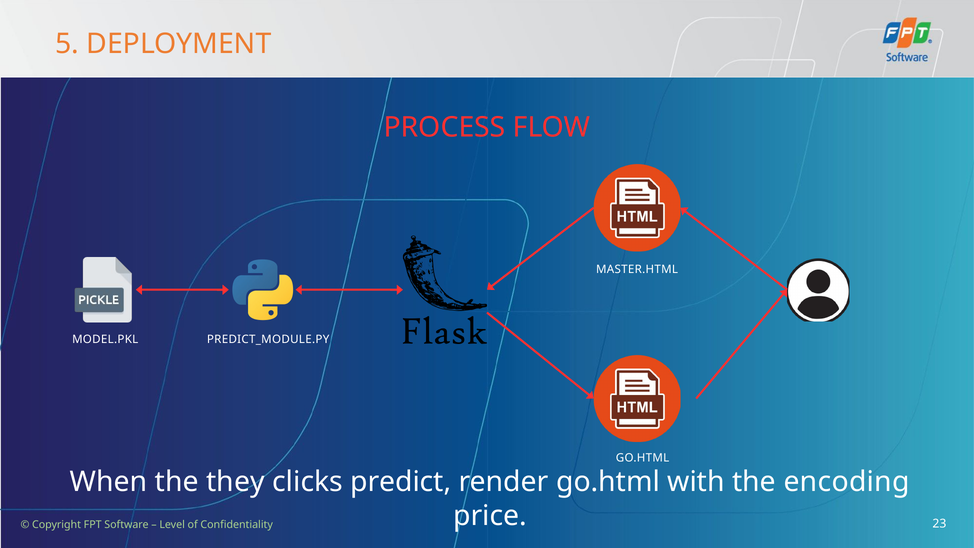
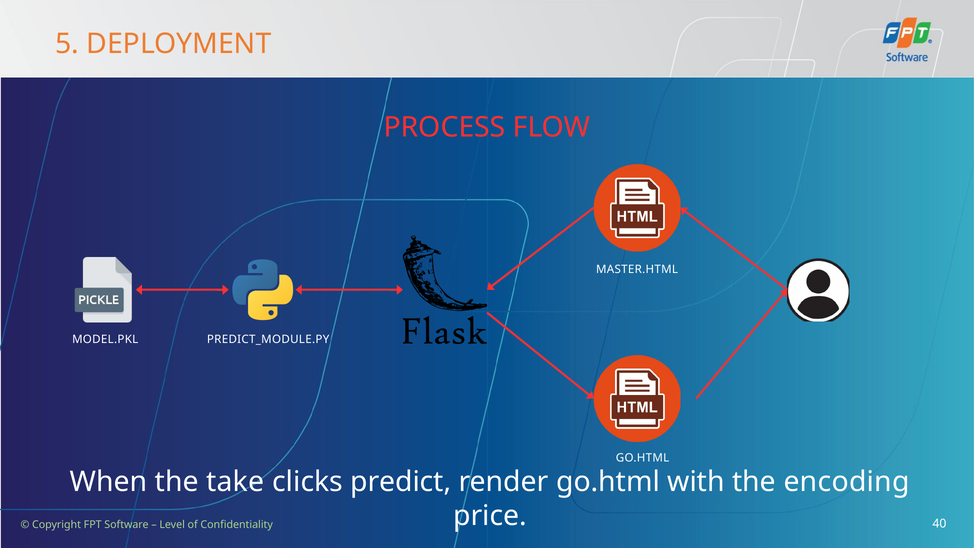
they: they -> take
23: 23 -> 40
